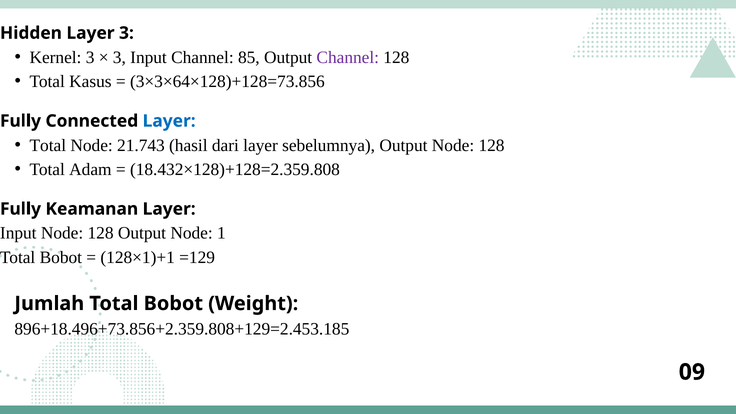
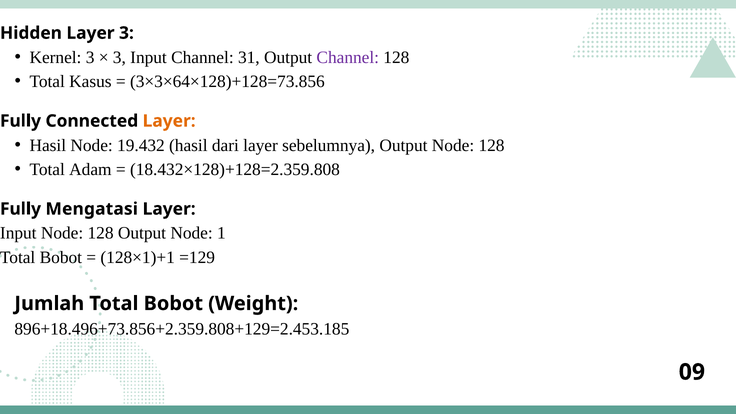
85: 85 -> 31
Layer at (169, 121) colour: blue -> orange
Total at (48, 145): Total -> Hasil
21.743: 21.743 -> 19.432
Keamanan: Keamanan -> Mengatasi
